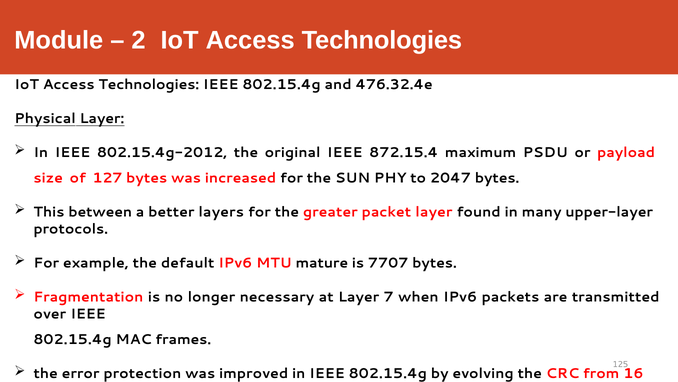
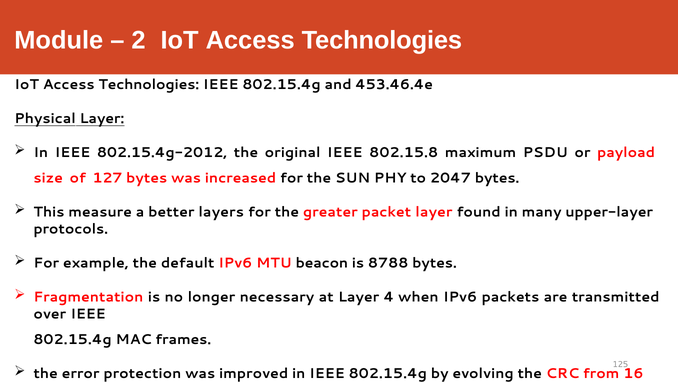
476.32.4e: 476.32.4e -> 453.46.4e
872.15.4: 872.15.4 -> 802.15.8
between: between -> measure
mature: mature -> beacon
7707: 7707 -> 8788
7: 7 -> 4
